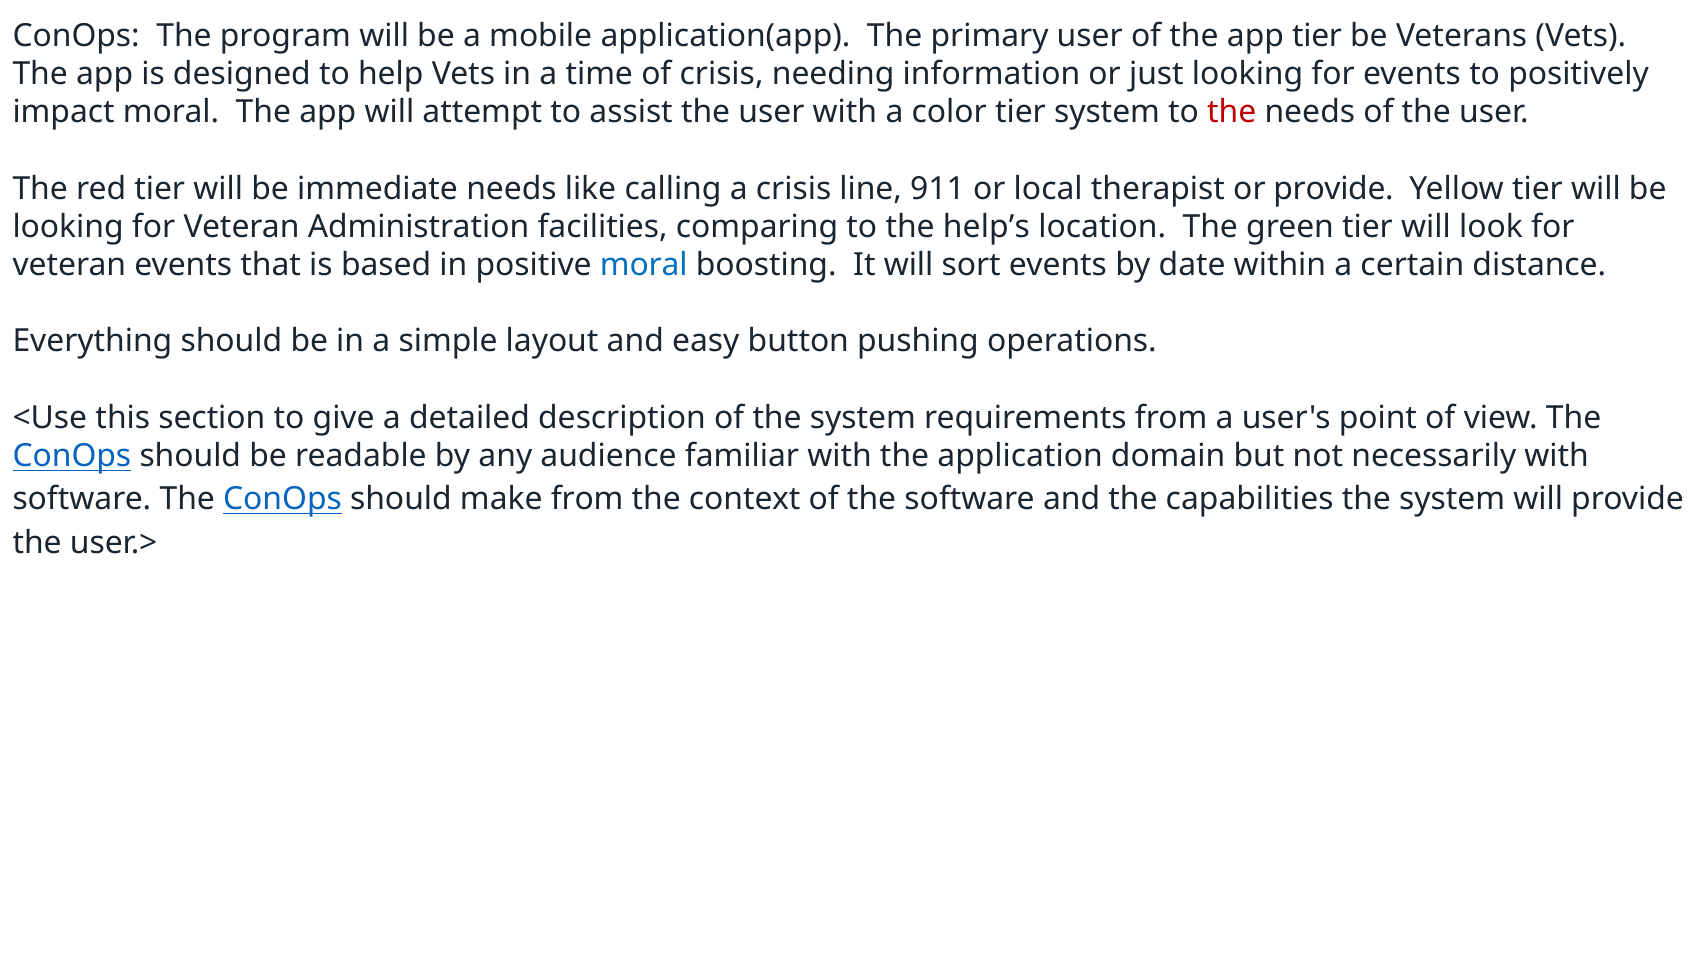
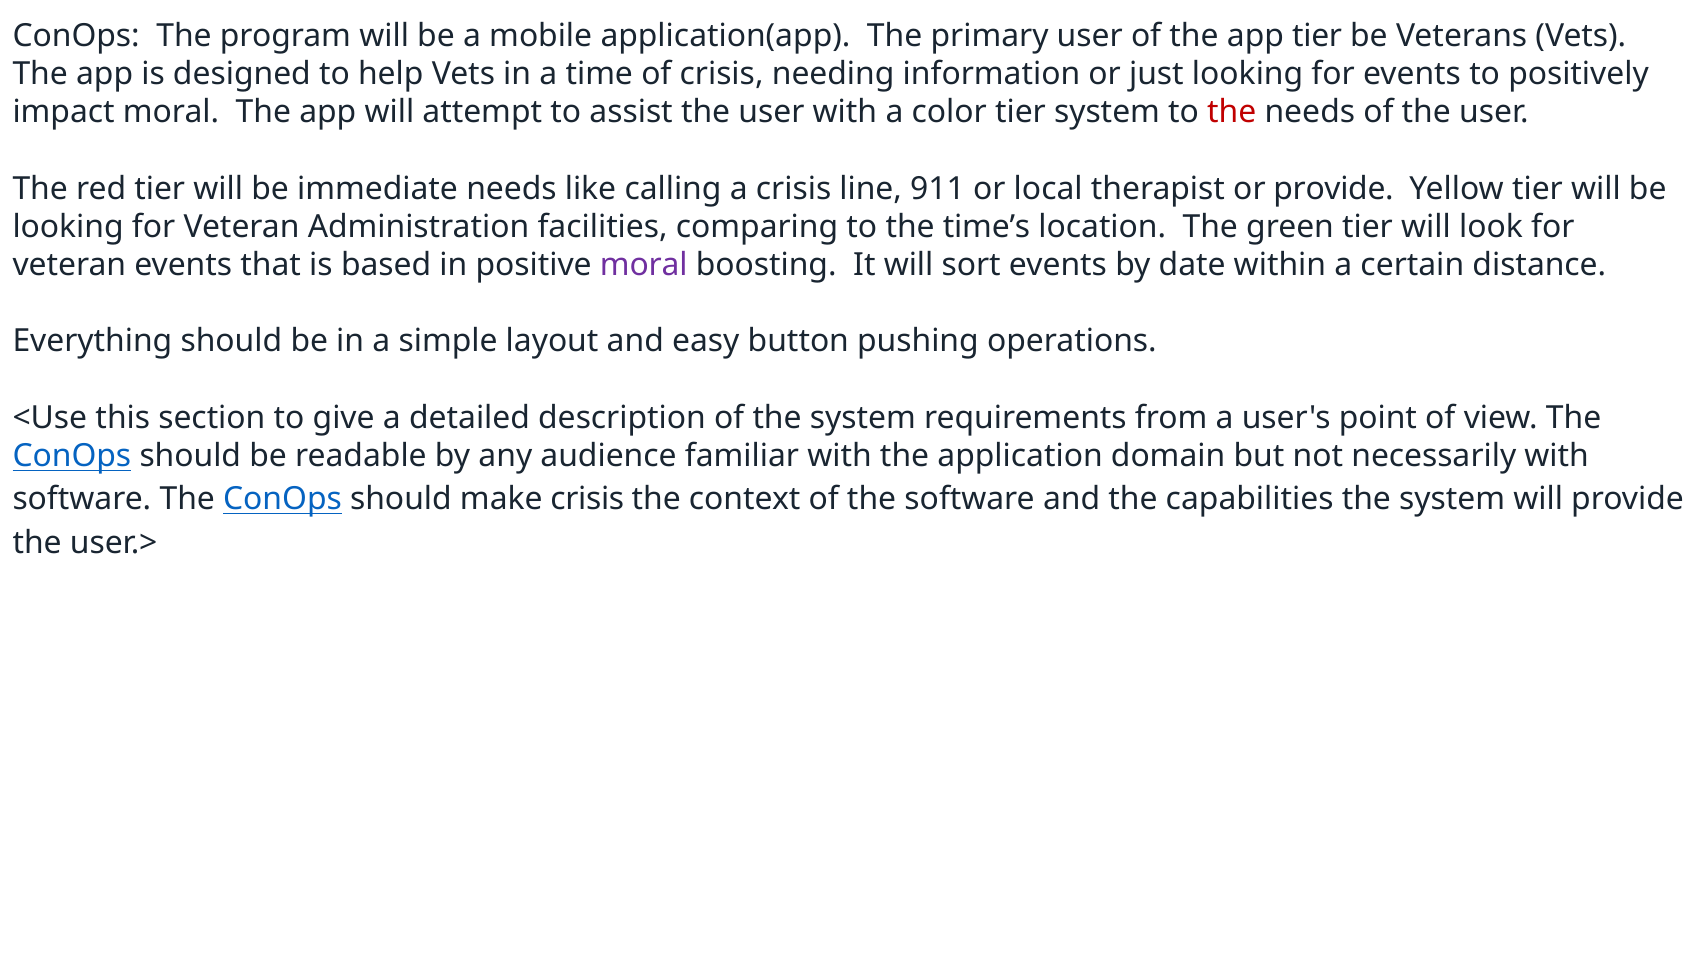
help’s: help’s -> time’s
moral at (644, 265) colour: blue -> purple
make from: from -> crisis
